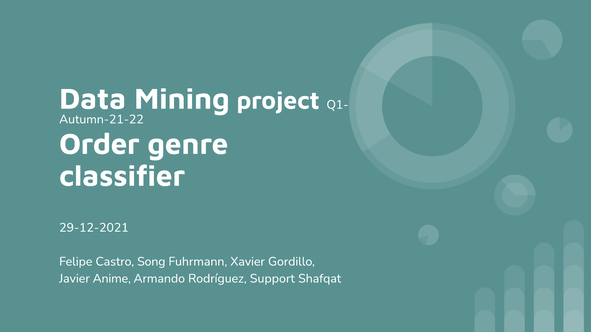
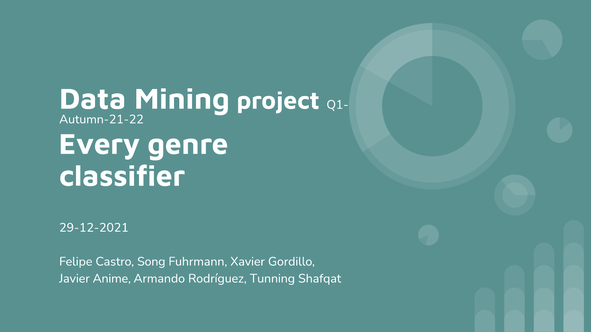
Order: Order -> Every
Support: Support -> Tunning
